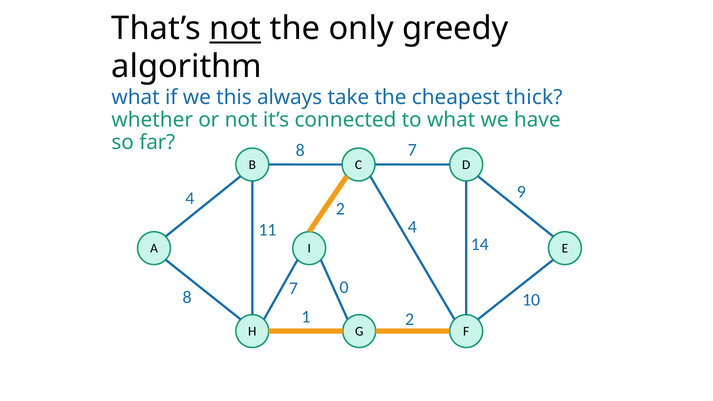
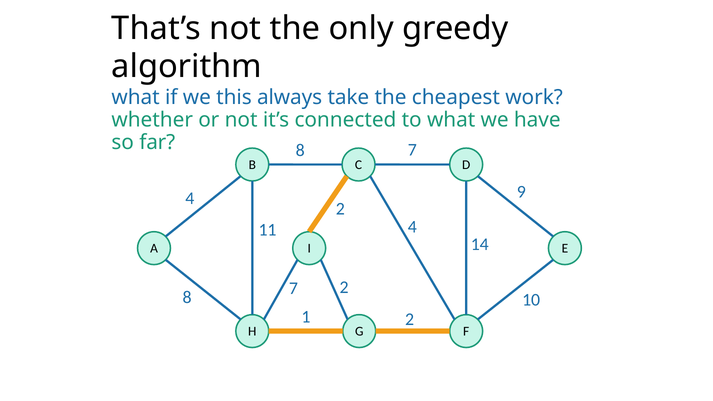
not at (235, 28) underline: present -> none
thick: thick -> work
7 0: 0 -> 2
